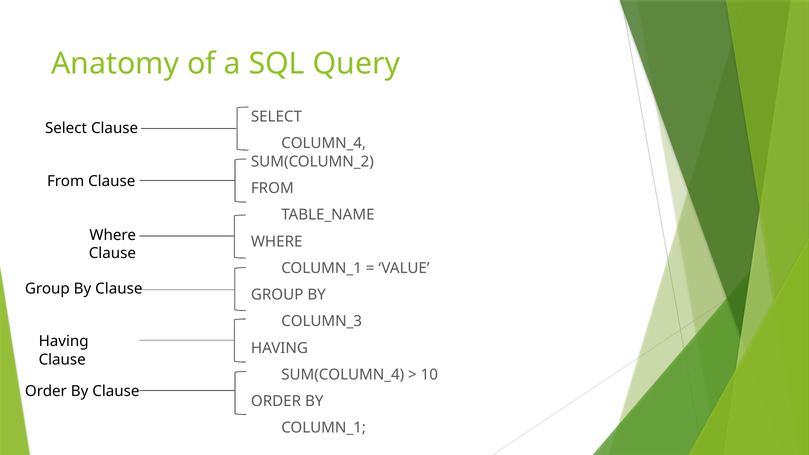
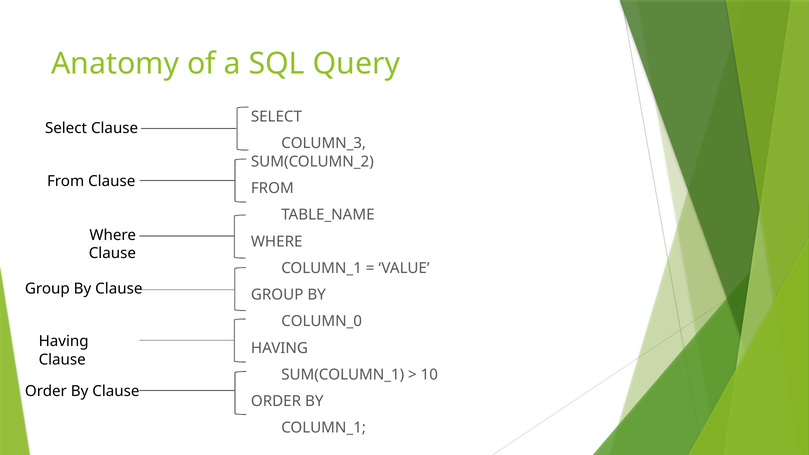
COLUMN_4: COLUMN_4 -> COLUMN_3
COLUMN_3: COLUMN_3 -> COLUMN_0
SUM(COLUMN_4: SUM(COLUMN_4 -> SUM(COLUMN_1
